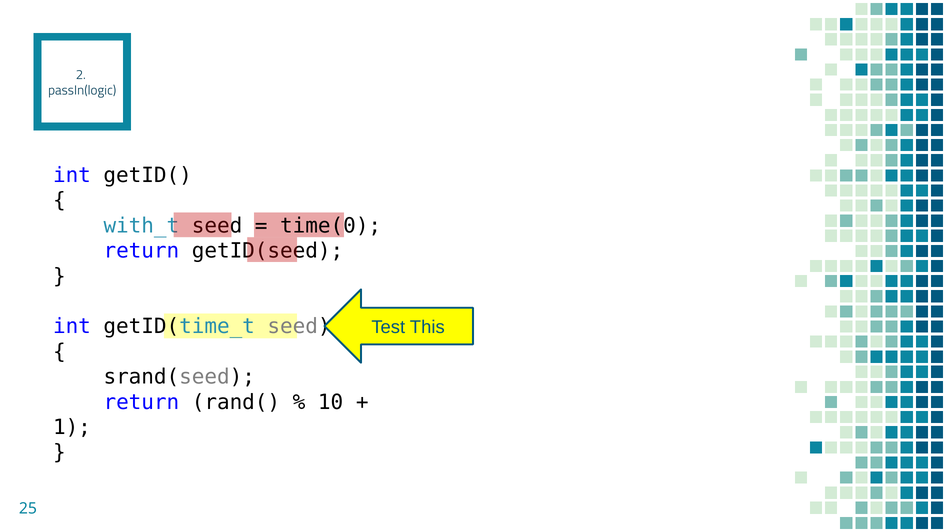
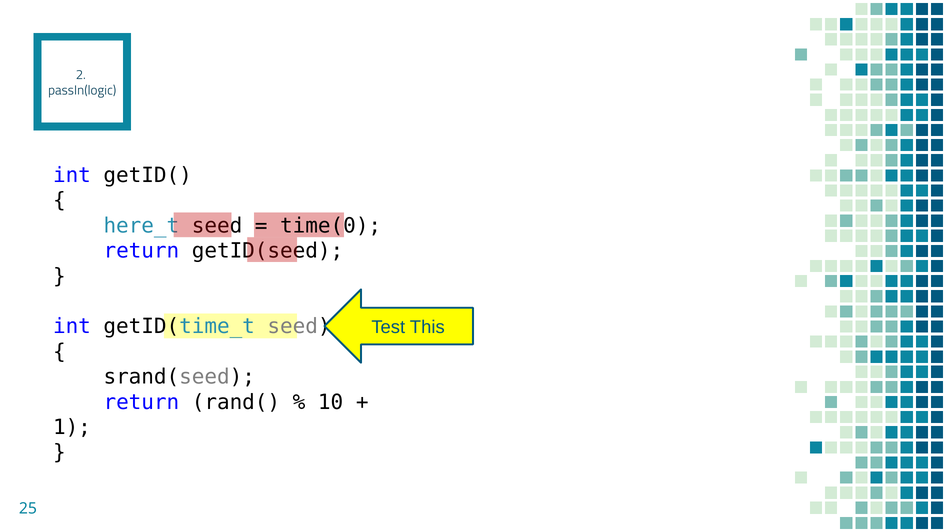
with_t: with_t -> here_t
